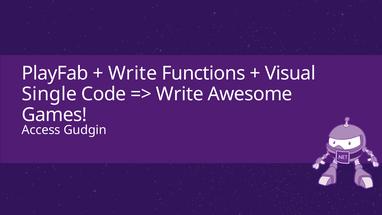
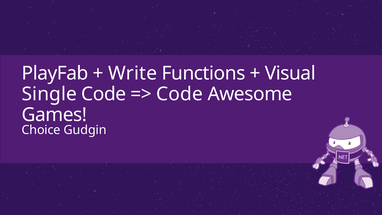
Write at (180, 94): Write -> Code
Access: Access -> Choice
